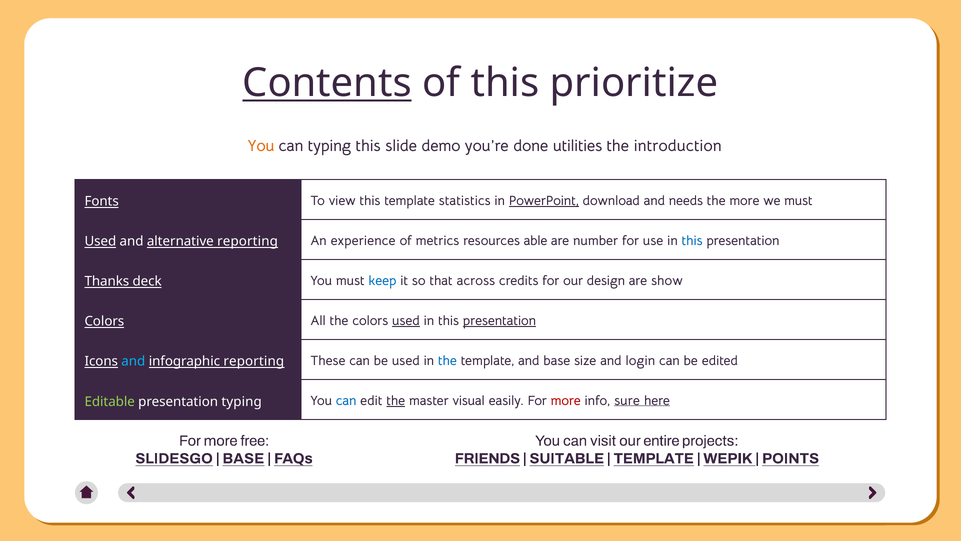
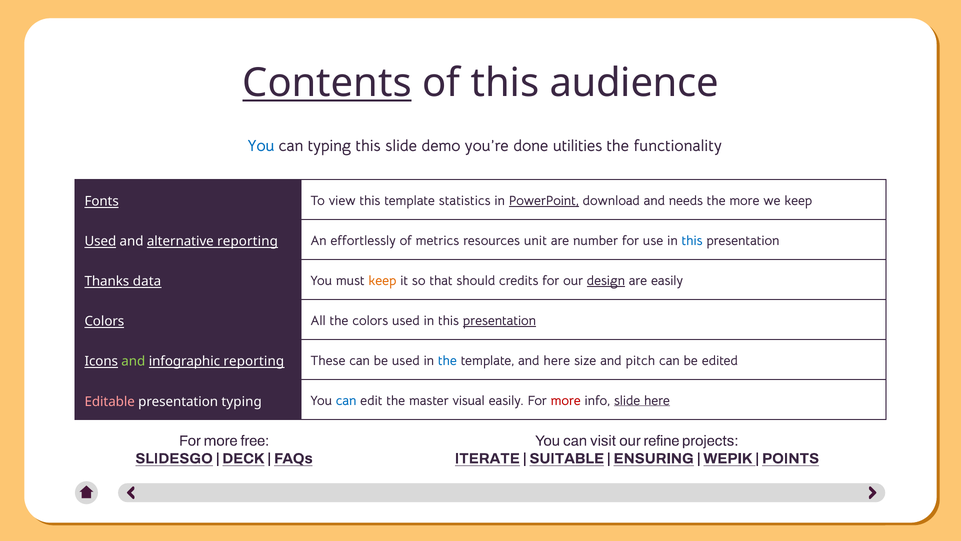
prioritize: prioritize -> audience
You at (261, 146) colour: orange -> blue
introduction: introduction -> functionality
we must: must -> keep
experience: experience -> effortlessly
able: able -> unit
deck: deck -> data
keep at (382, 281) colour: blue -> orange
across: across -> should
design underline: none -> present
are show: show -> easily
used at (406, 321) underline: present -> none
and at (133, 361) colour: light blue -> light green
and base: base -> here
login: login -> pitch
Editable colour: light green -> pink
the at (396, 400) underline: present -> none
info sure: sure -> slide
entire: entire -> refine
BASE at (243, 458): BASE -> DECK
FRIENDS: FRIENDS -> ITERATE
TEMPLATE at (654, 458): TEMPLATE -> ENSURING
